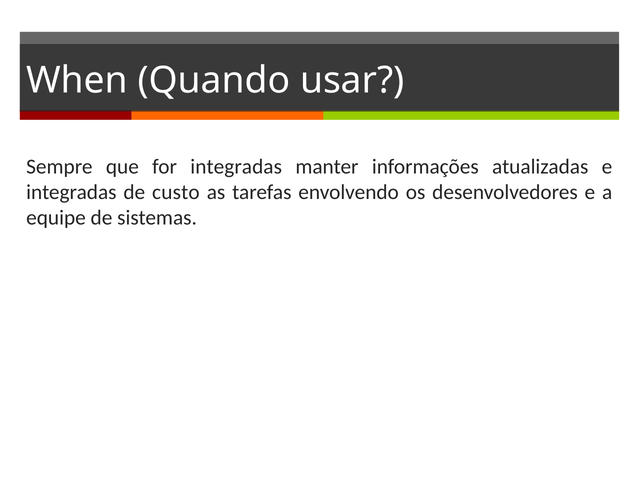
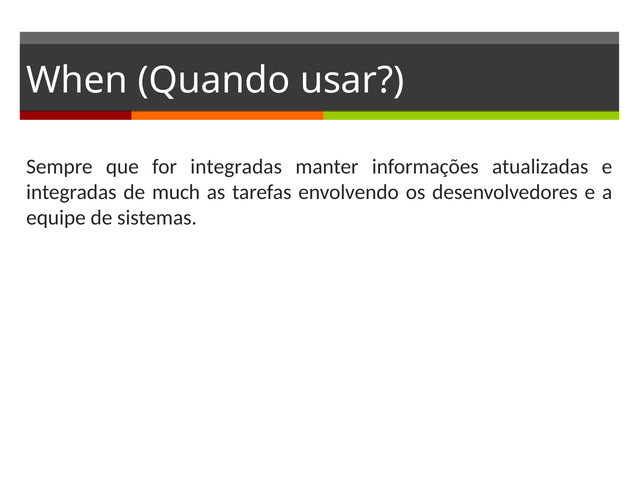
custo: custo -> much
